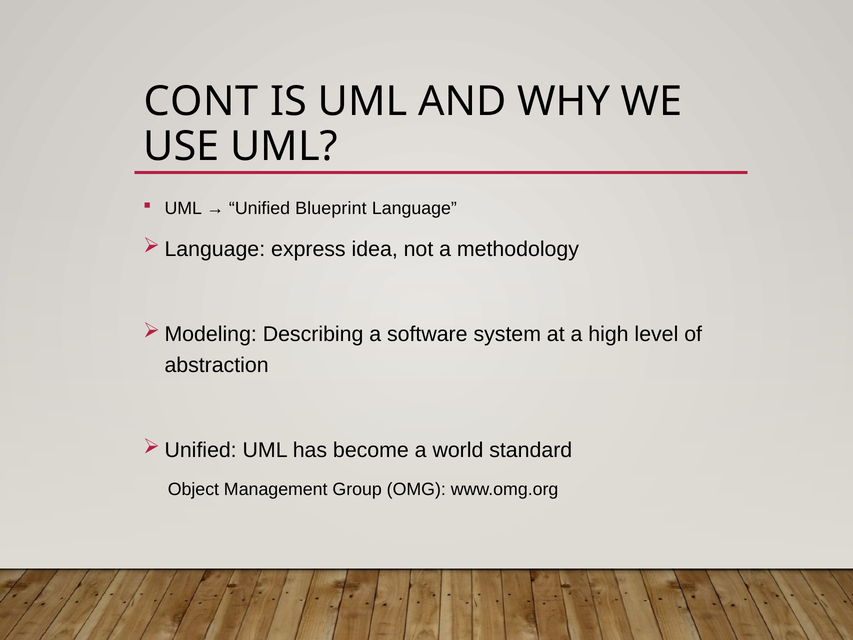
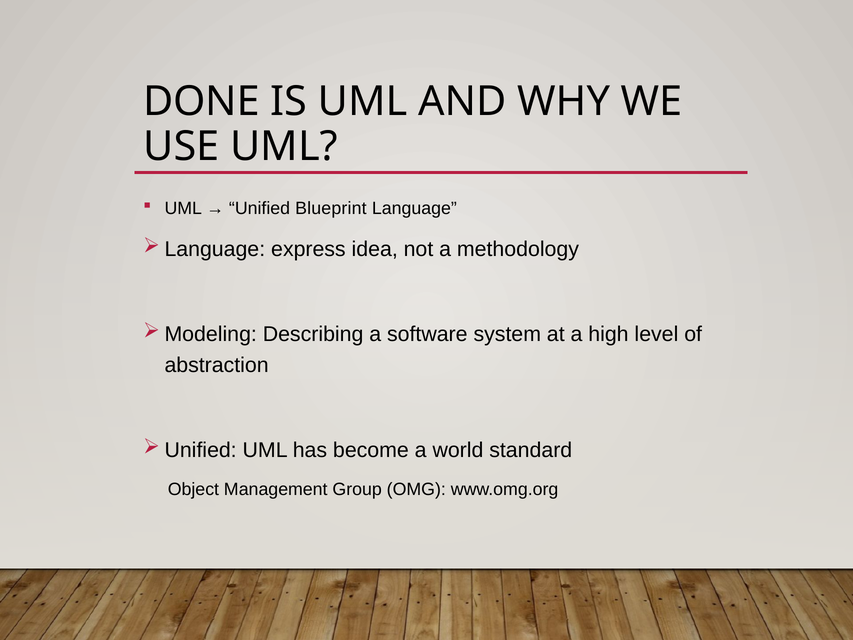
CONT: CONT -> DONE
